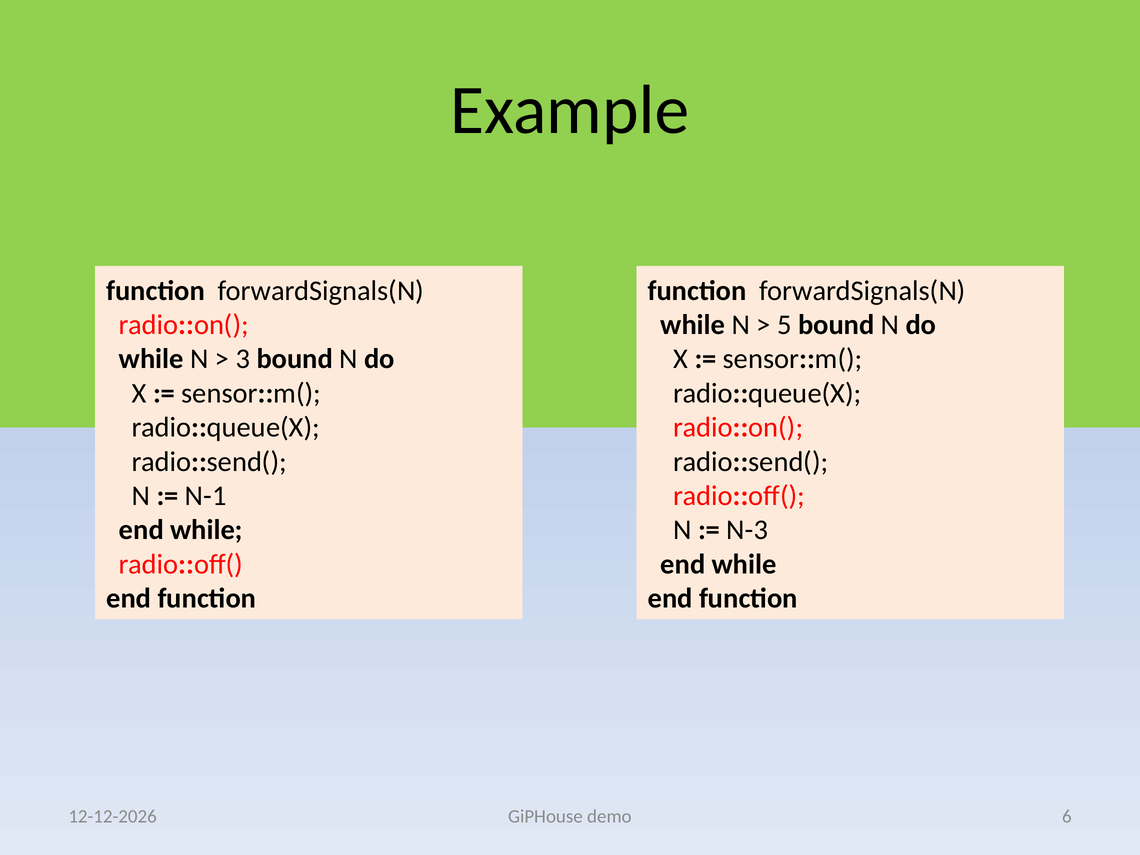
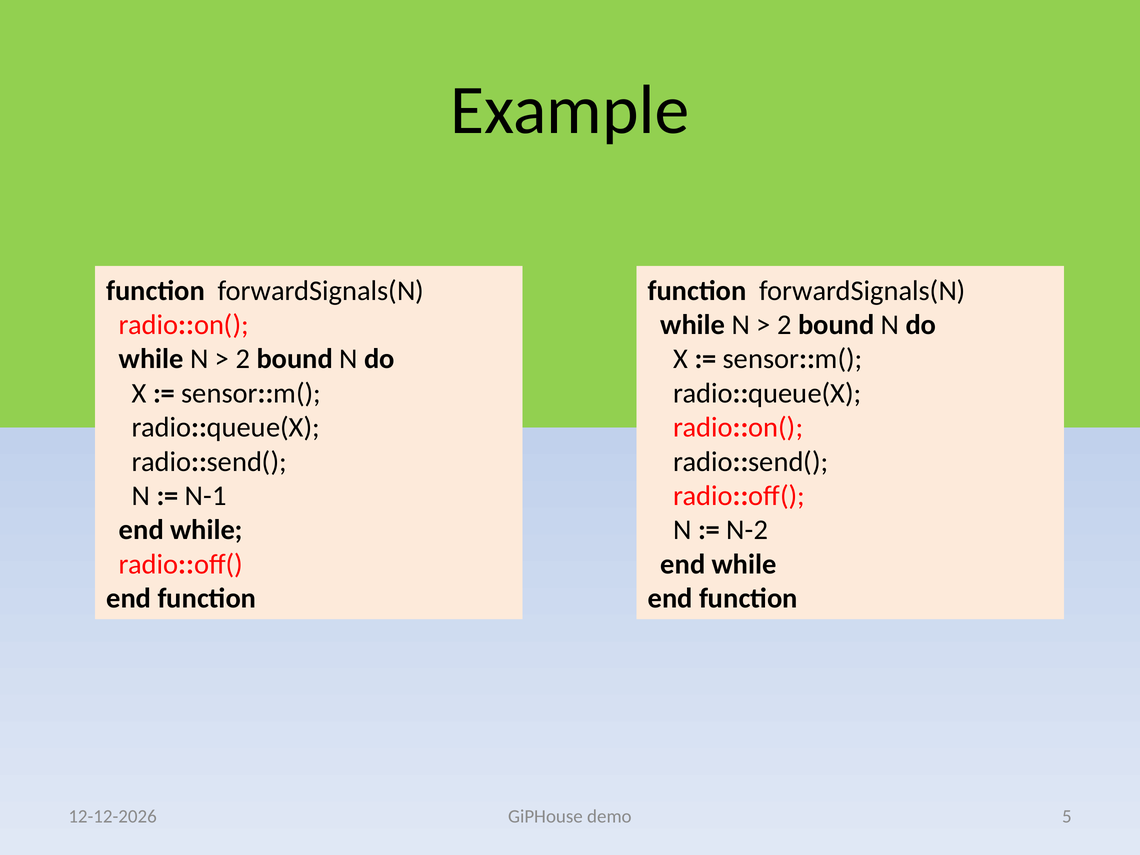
5 at (784, 325): 5 -> 2
3 at (243, 359): 3 -> 2
N-3: N-3 -> N-2
6: 6 -> 5
